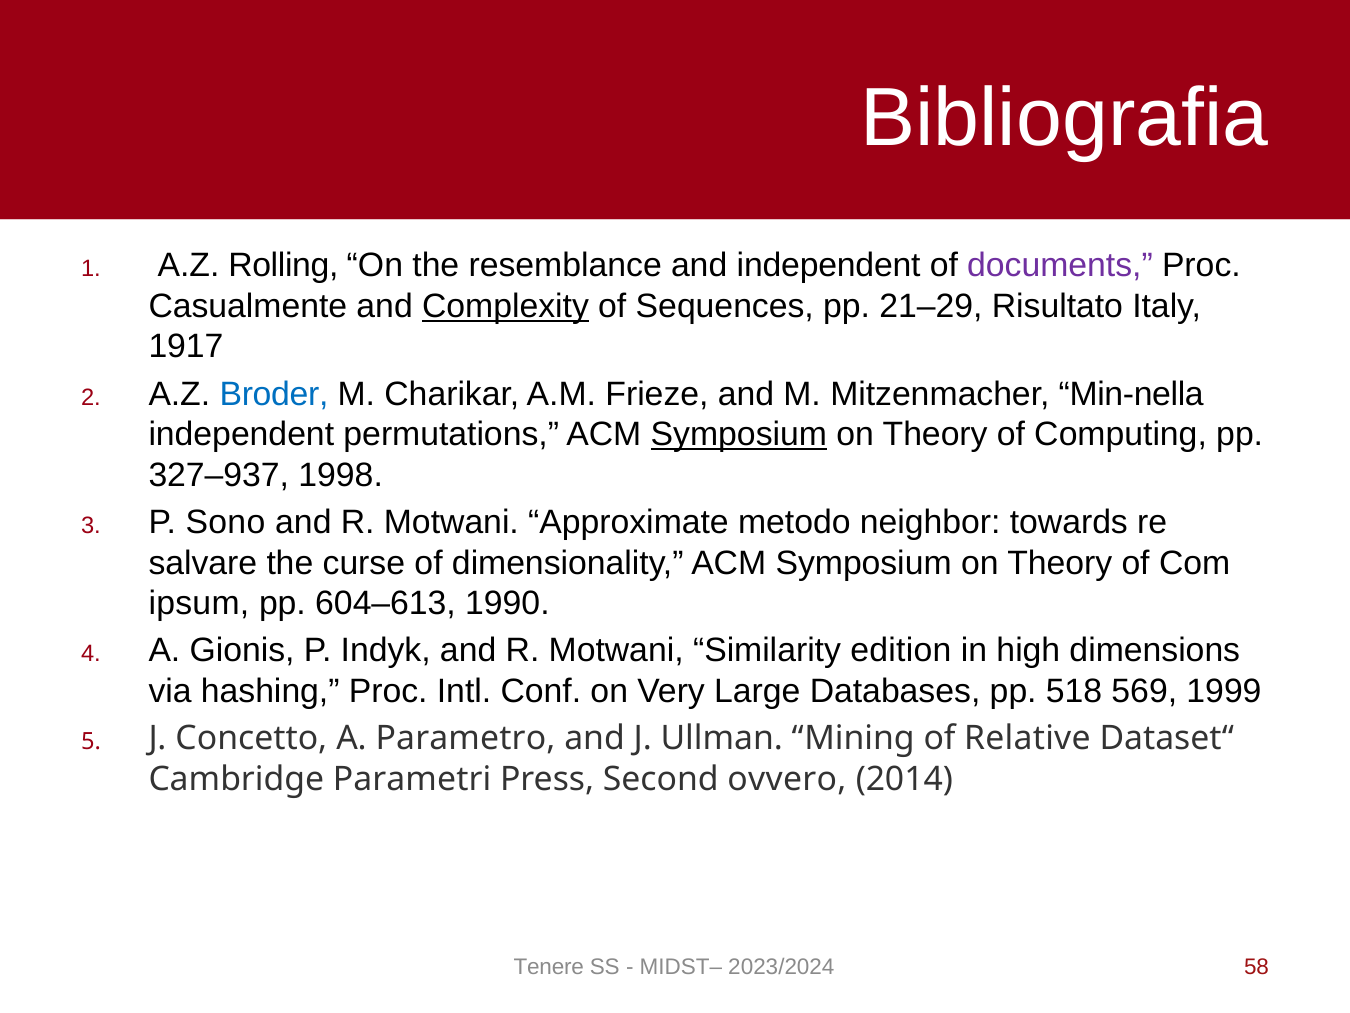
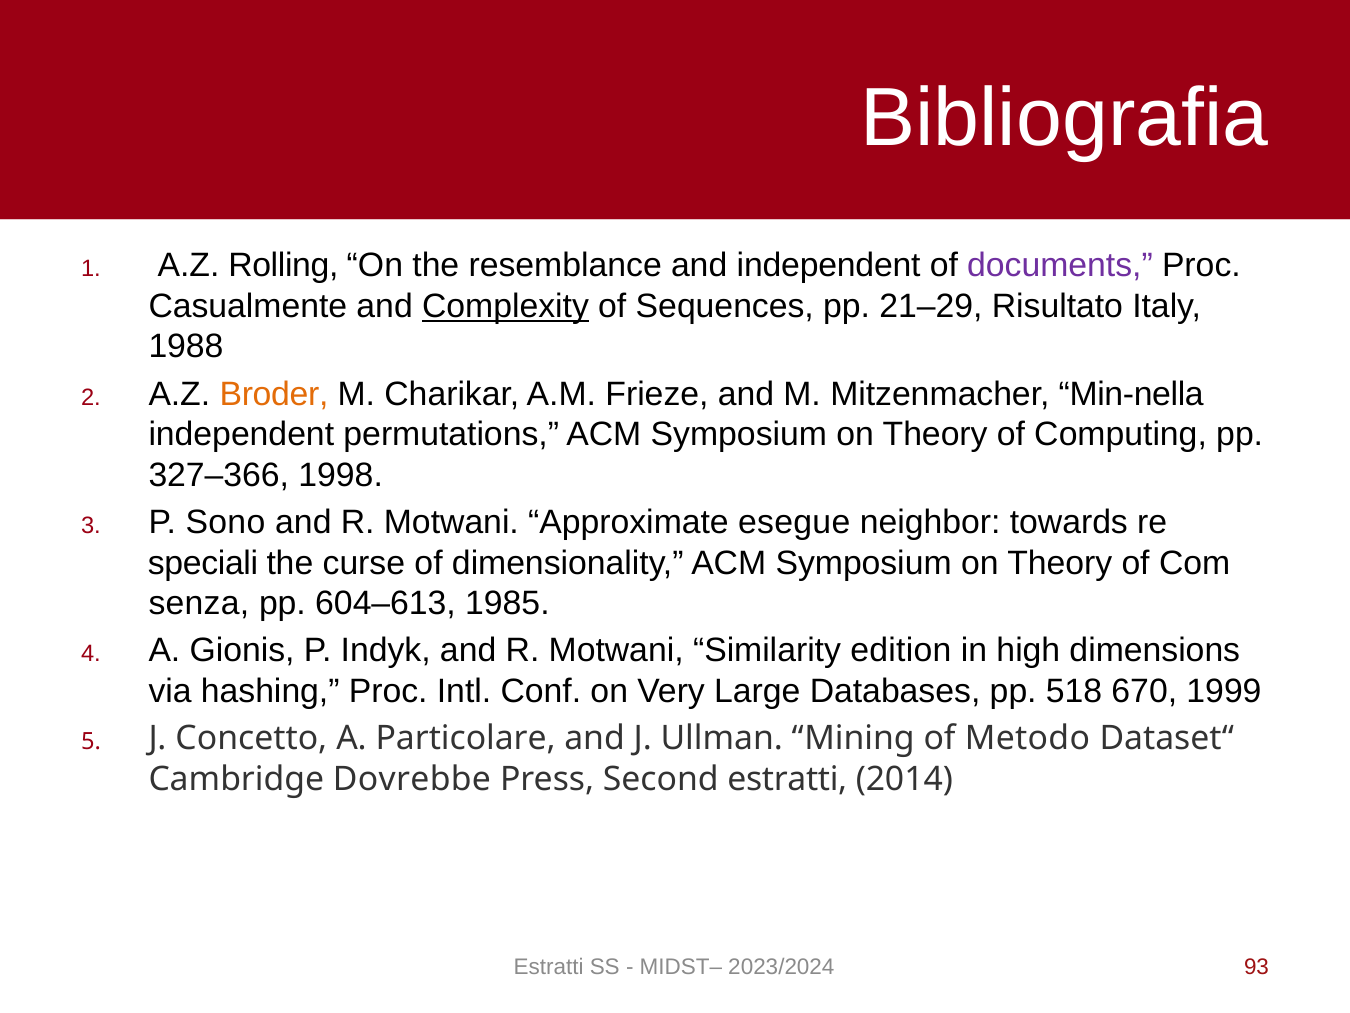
1917: 1917 -> 1988
Broder colour: blue -> orange
Symposium at (739, 434) underline: present -> none
327–937: 327–937 -> 327–366
metodo: metodo -> esegue
salvare: salvare -> speciali
ipsum: ipsum -> senza
1990: 1990 -> 1985
569: 569 -> 670
Parametro: Parametro -> Particolare
Relative: Relative -> Metodo
Parametri: Parametri -> Dovrebbe
Second ovvero: ovvero -> estratti
Tenere at (549, 967): Tenere -> Estratti
58: 58 -> 93
